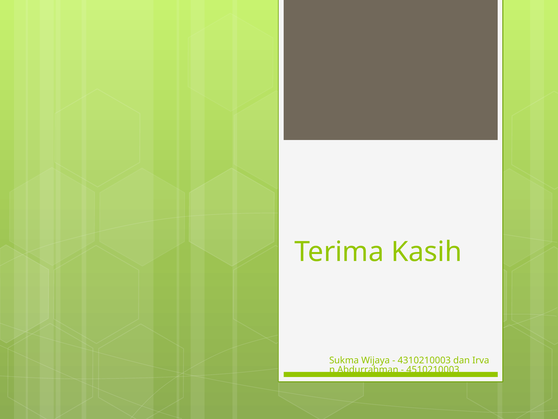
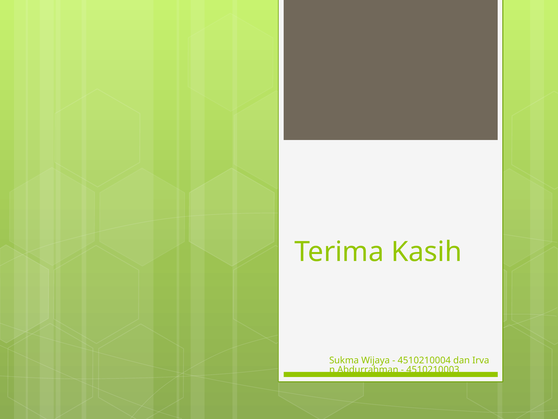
4310210003: 4310210003 -> 4510210004
